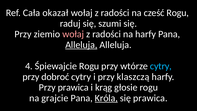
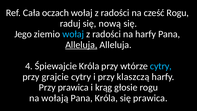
okazał: okazał -> oczach
szumi: szumi -> nową
Przy at (23, 34): Przy -> Jego
wołaj at (73, 34) colour: pink -> light blue
Śpiewajcie Rogu: Rogu -> Króla
dobroć: dobroć -> grajcie
grajcie: grajcie -> wołają
Króla at (106, 98) underline: present -> none
